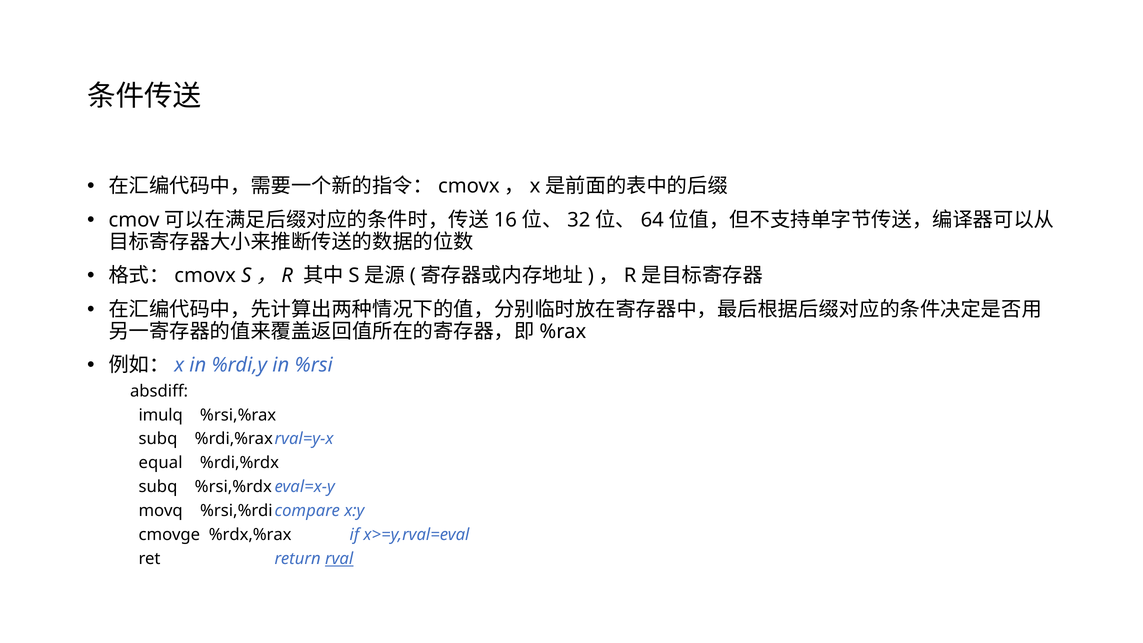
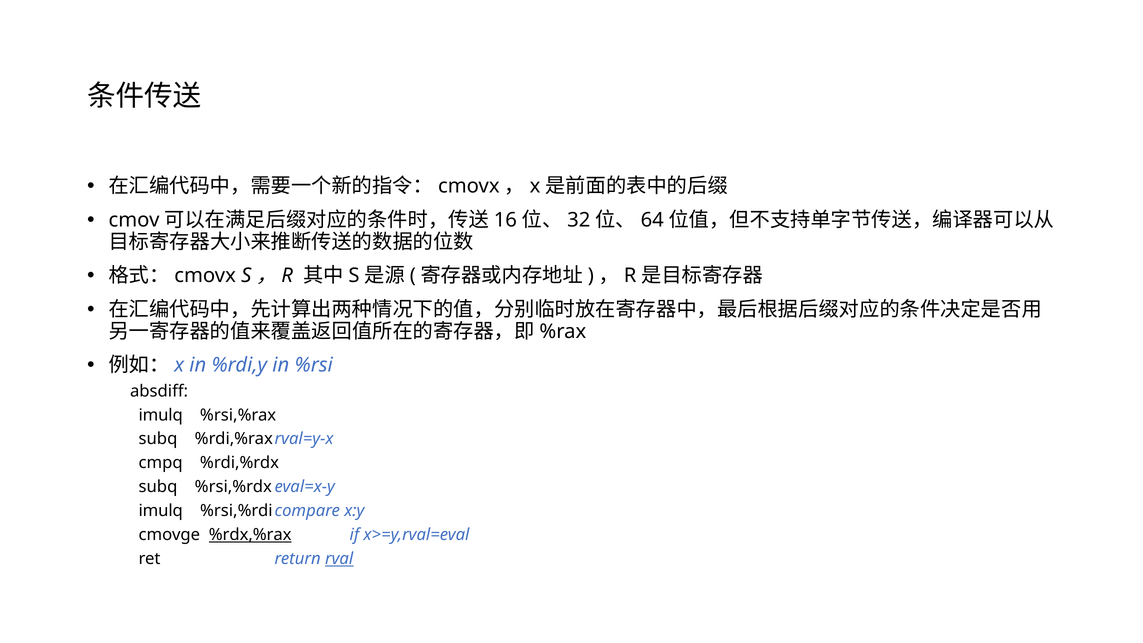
equal: equal -> cmpq
movq at (161, 511): movq -> imulq
%rdx,%rax underline: none -> present
